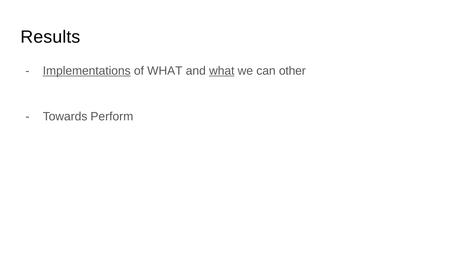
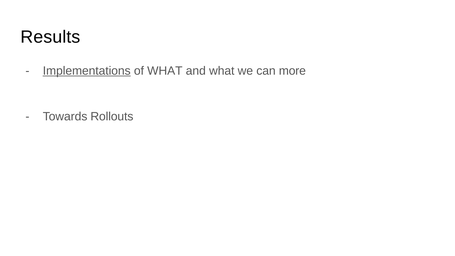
what at (222, 71) underline: present -> none
other: other -> more
Perform: Perform -> Rollouts
